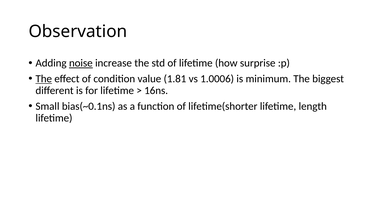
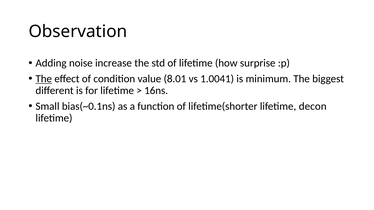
noise underline: present -> none
1.81: 1.81 -> 8.01
1.0006: 1.0006 -> 1.0041
length: length -> decon
